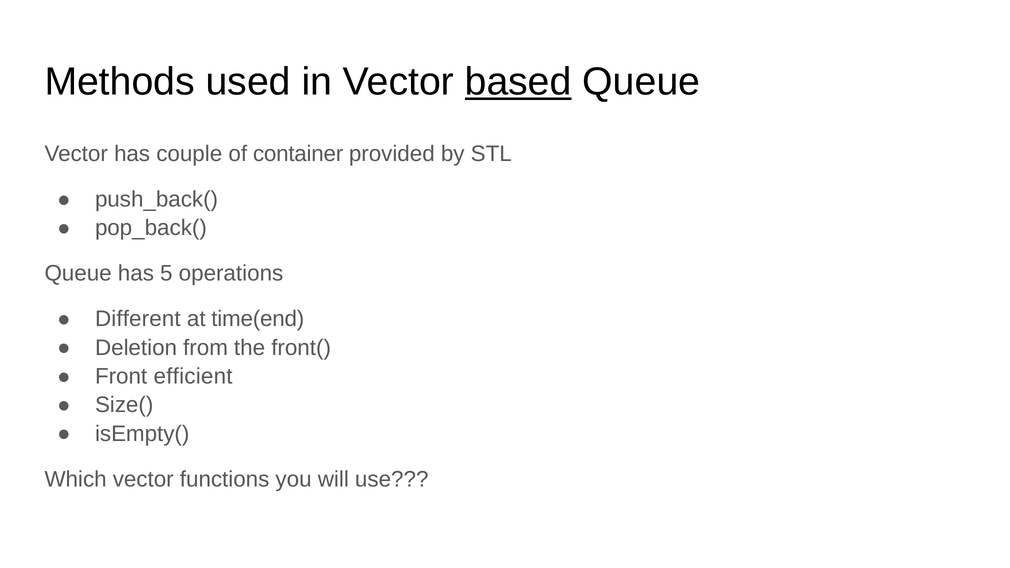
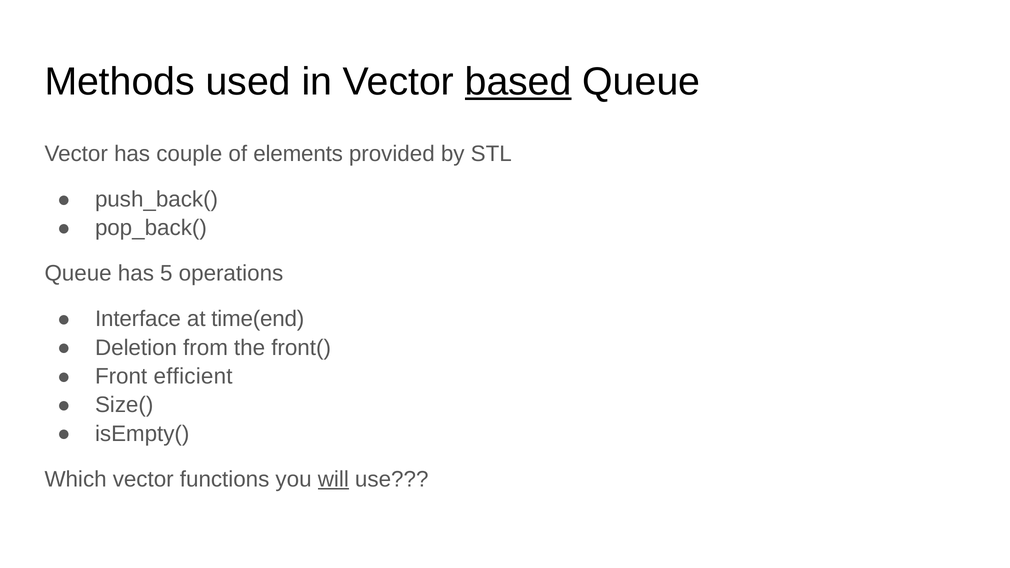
container: container -> elements
Different: Different -> Interface
will underline: none -> present
